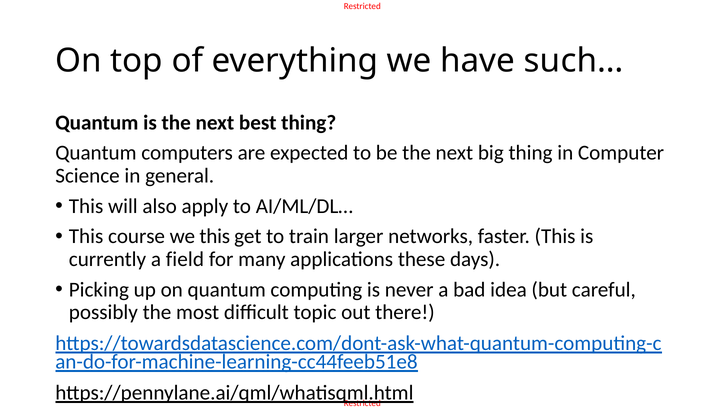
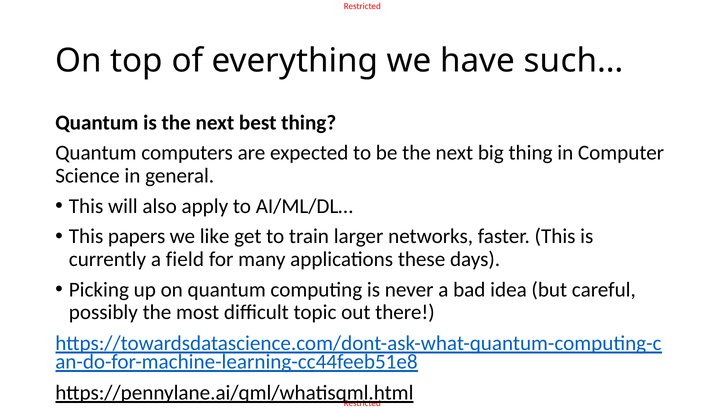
course: course -> papers
we this: this -> like
